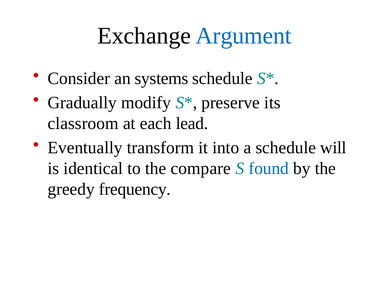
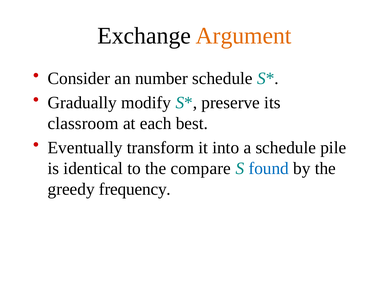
Argument colour: blue -> orange
systems: systems -> number
lead: lead -> best
will: will -> pile
